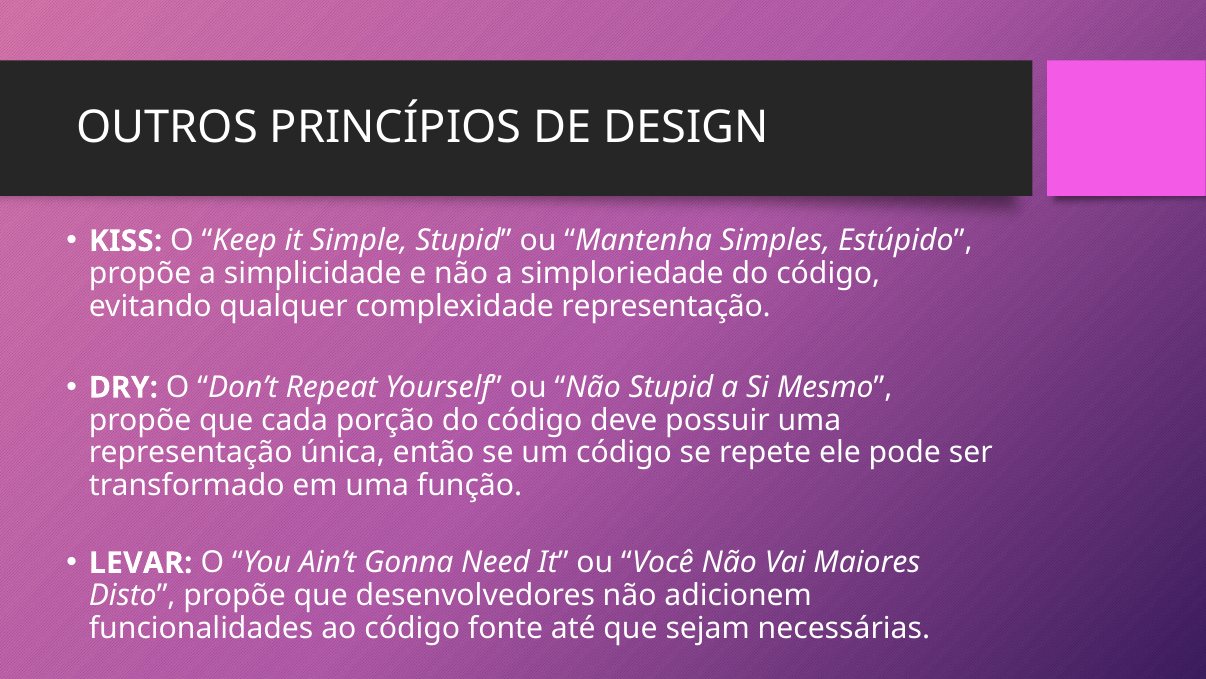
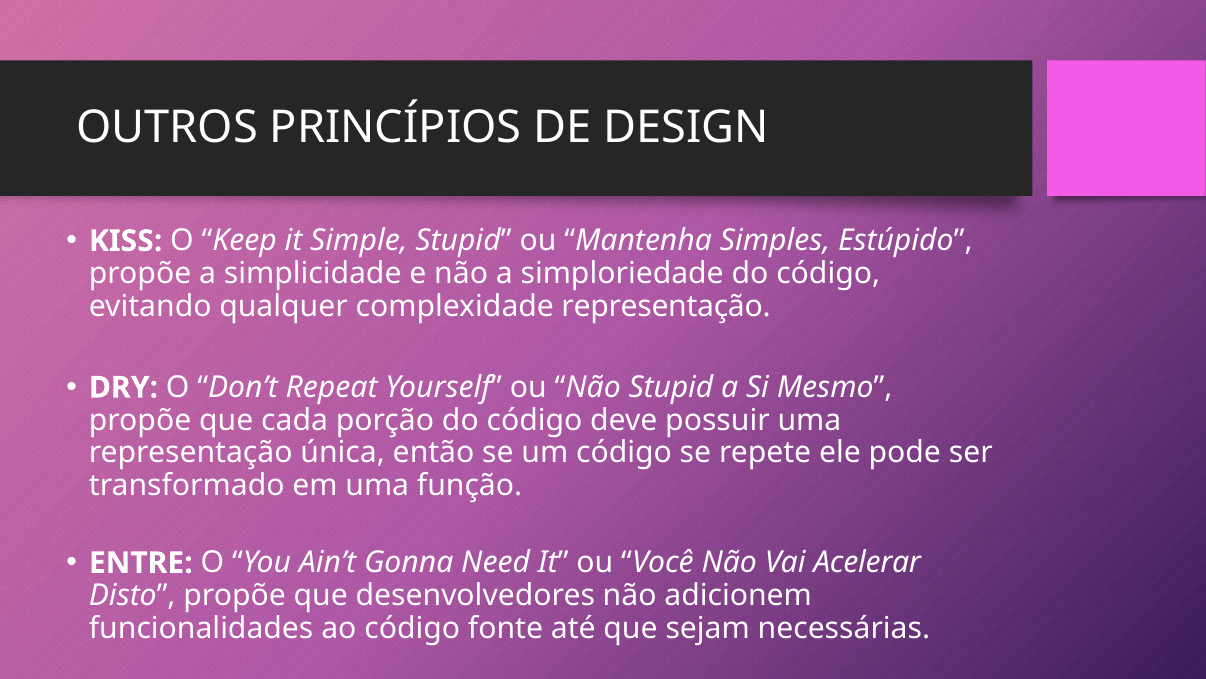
LEVAR: LEVAR -> ENTRE
Maiores: Maiores -> Acelerar
